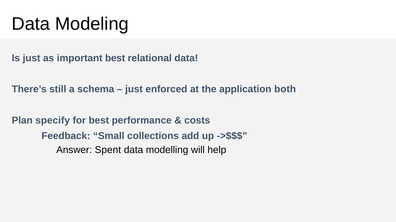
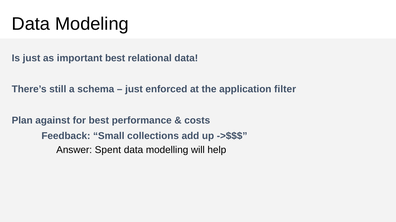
both: both -> filter
specify: specify -> against
